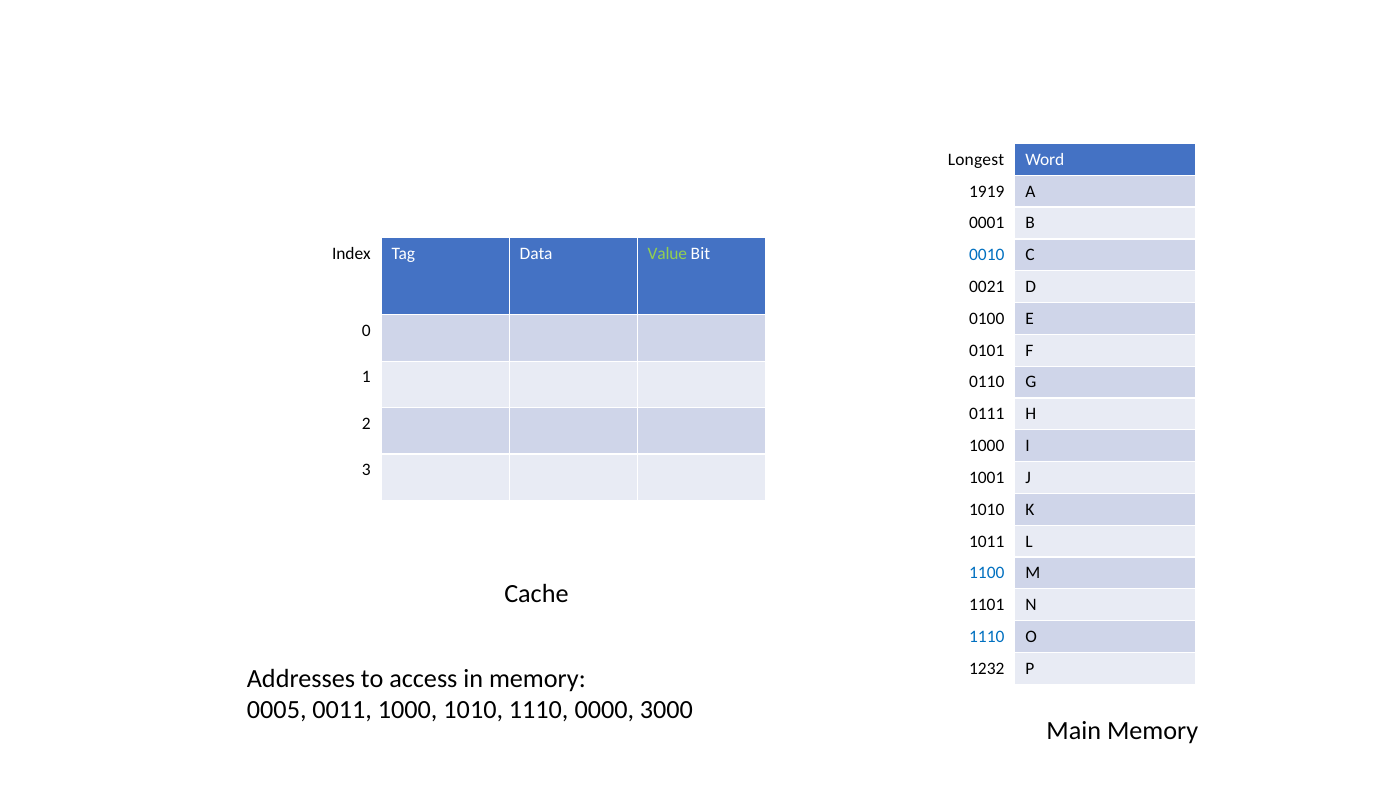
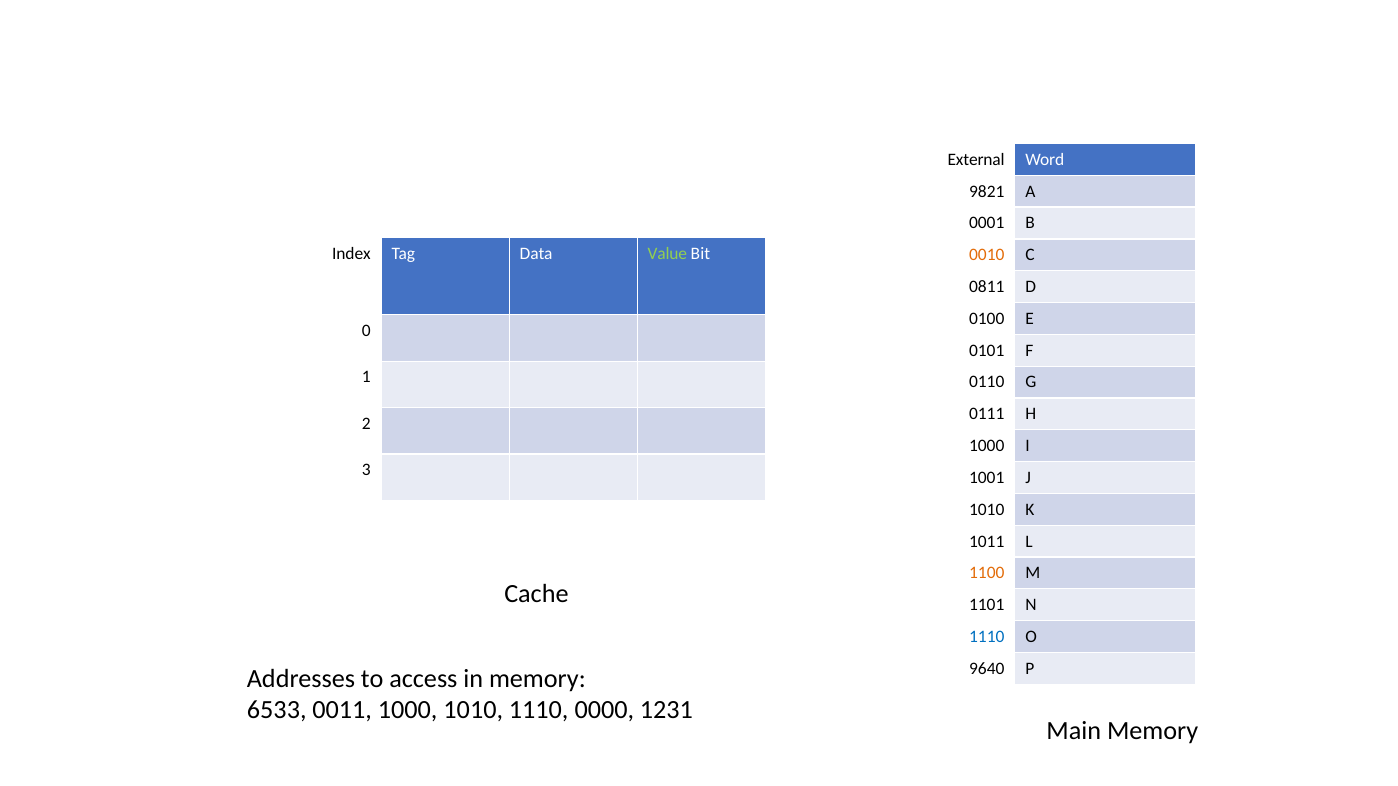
Longest: Longest -> External
1919: 1919 -> 9821
0010 colour: blue -> orange
0021: 0021 -> 0811
1100 colour: blue -> orange
1232: 1232 -> 9640
0005: 0005 -> 6533
3000: 3000 -> 1231
